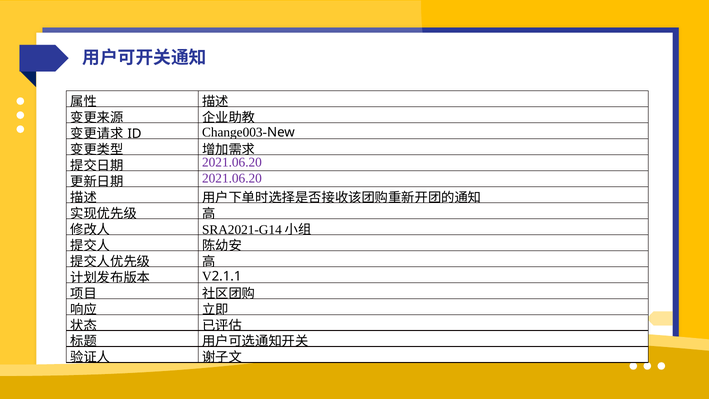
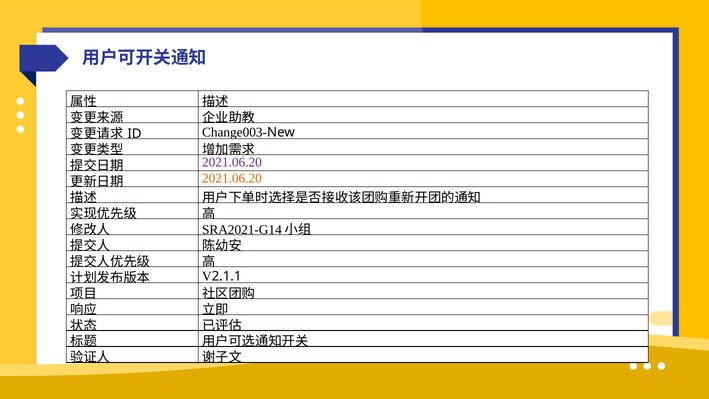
2021.06.20 at (232, 178) colour: purple -> orange
